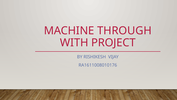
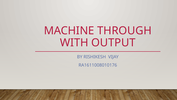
PROJECT: PROJECT -> OUTPUT
